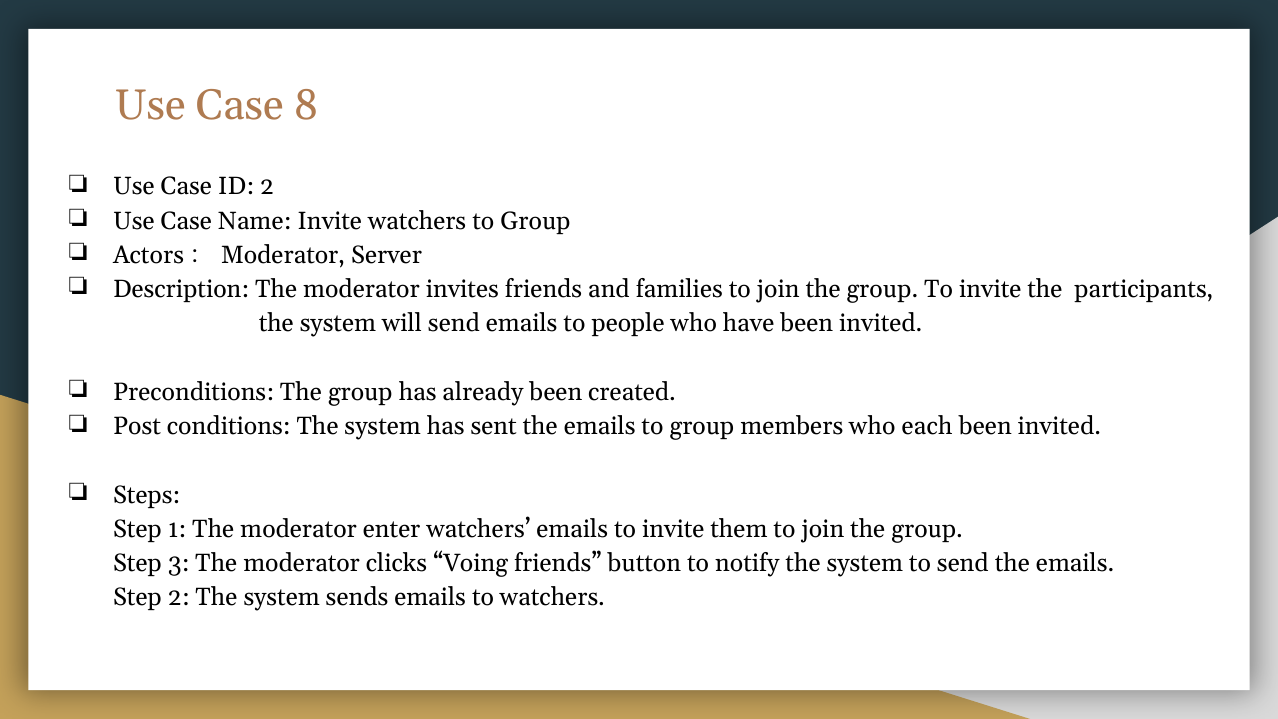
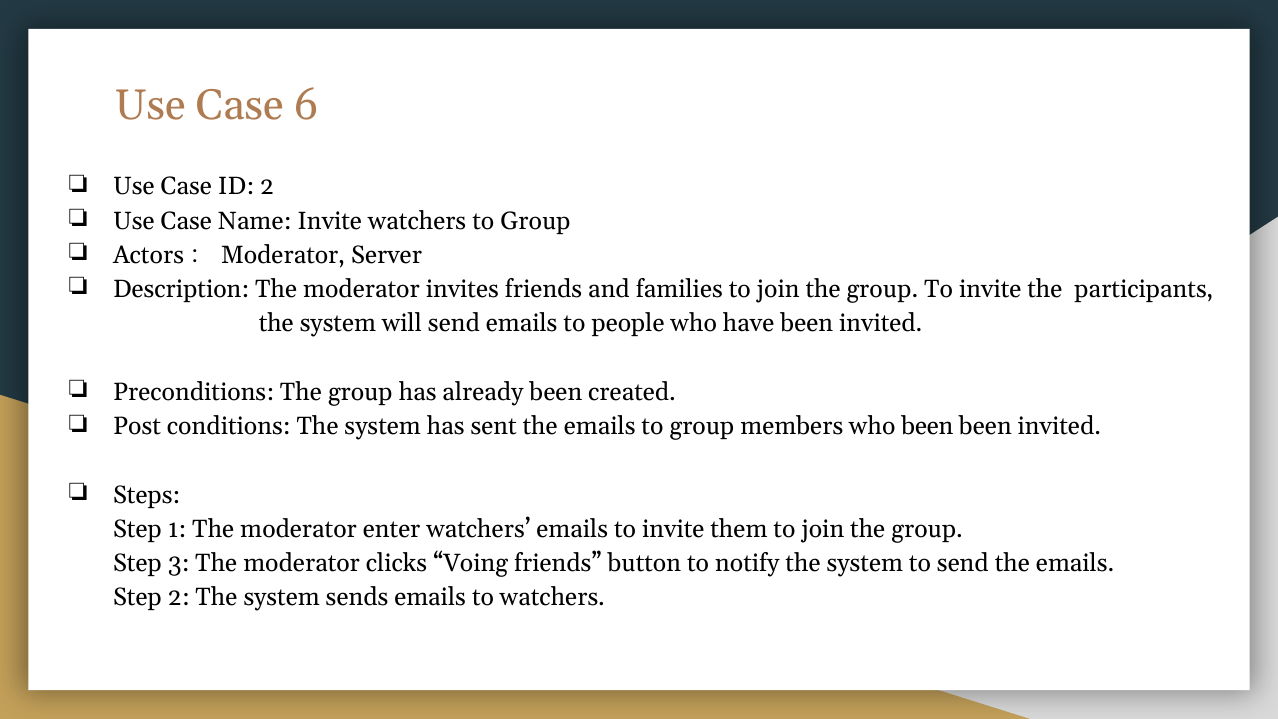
8: 8 -> 6
who each: each -> been
